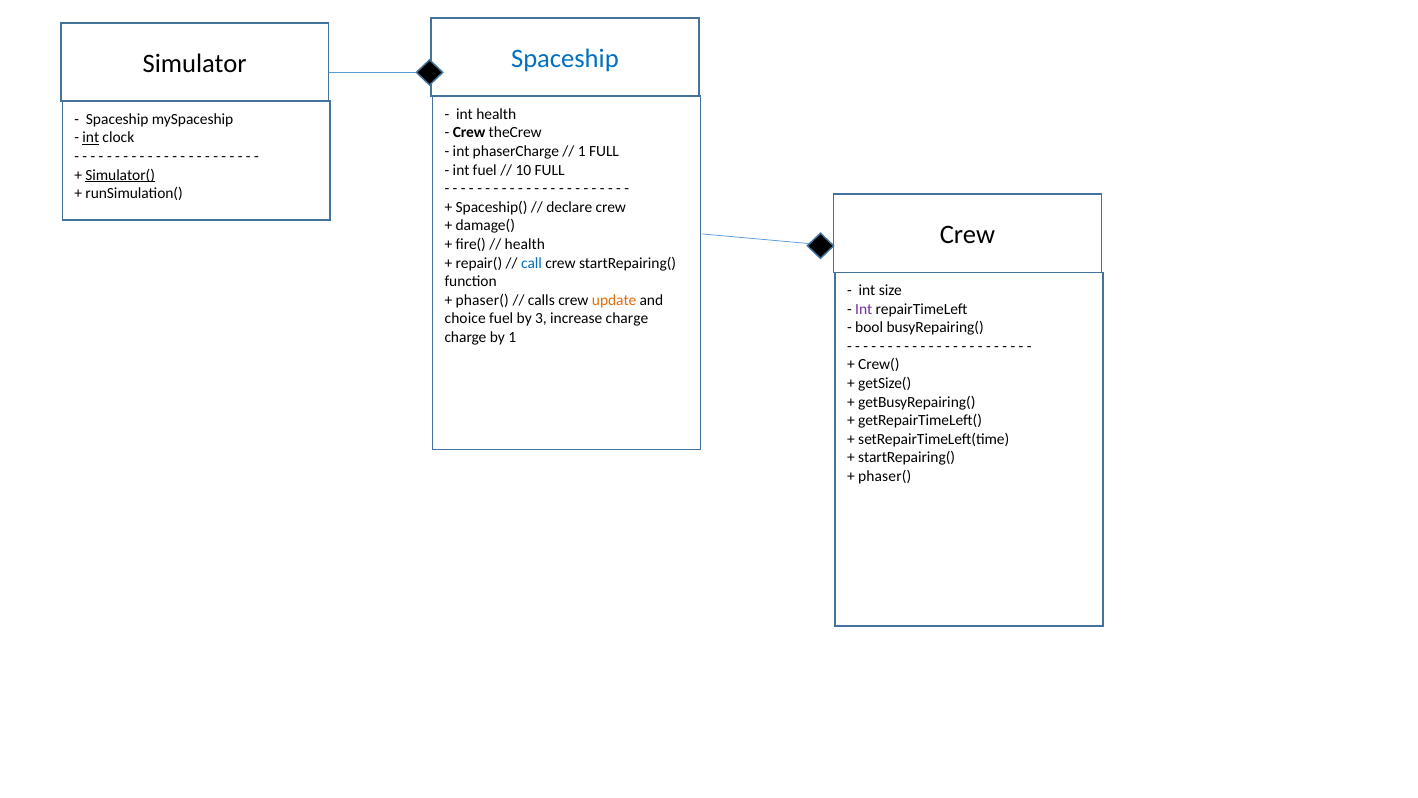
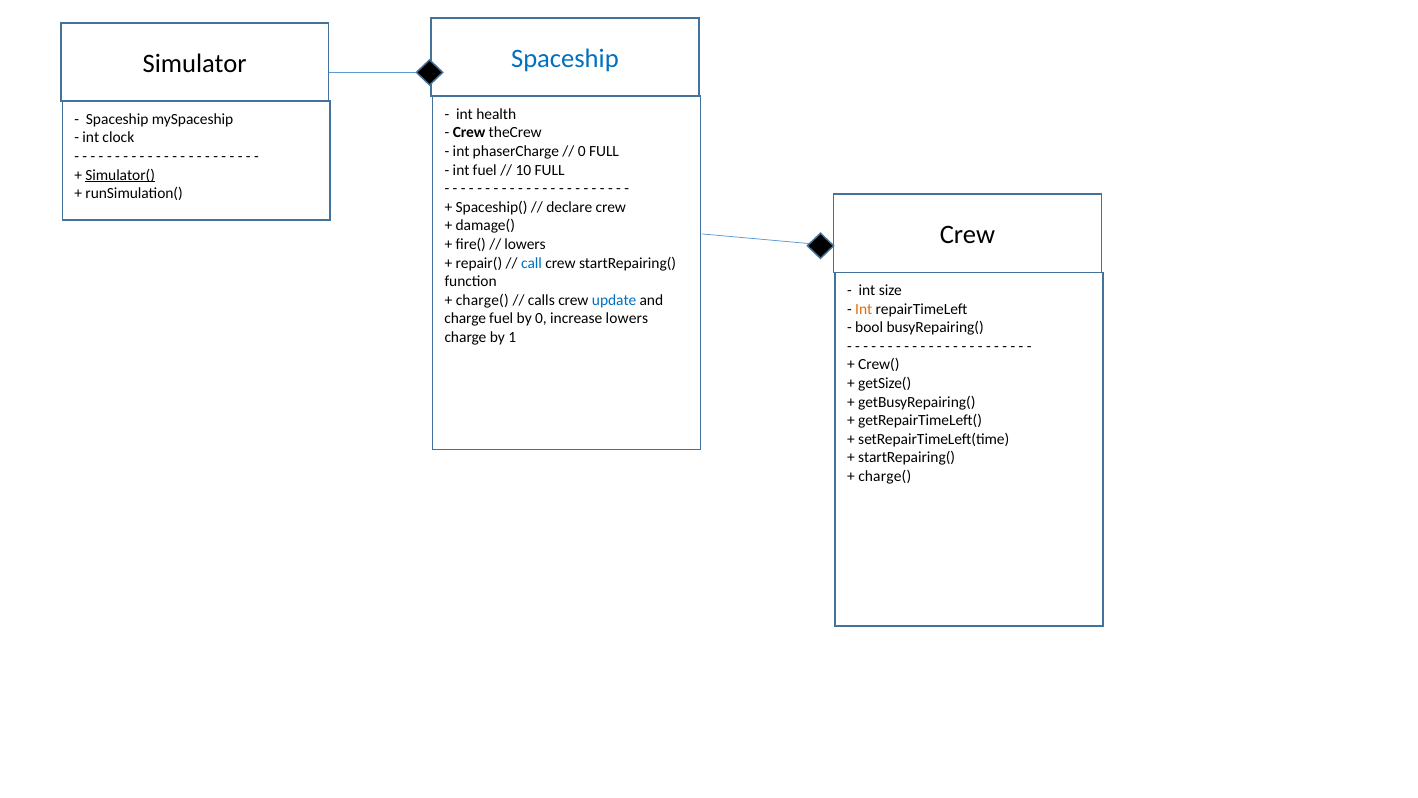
int at (91, 138) underline: present -> none
1 at (582, 151): 1 -> 0
health at (525, 244): health -> lowers
phaser( at (482, 300): phaser( -> charge(
update colour: orange -> blue
Int at (864, 309) colour: purple -> orange
choice at (465, 319): choice -> charge
by 3: 3 -> 0
increase charge: charge -> lowers
phaser( at (885, 476): phaser( -> charge(
